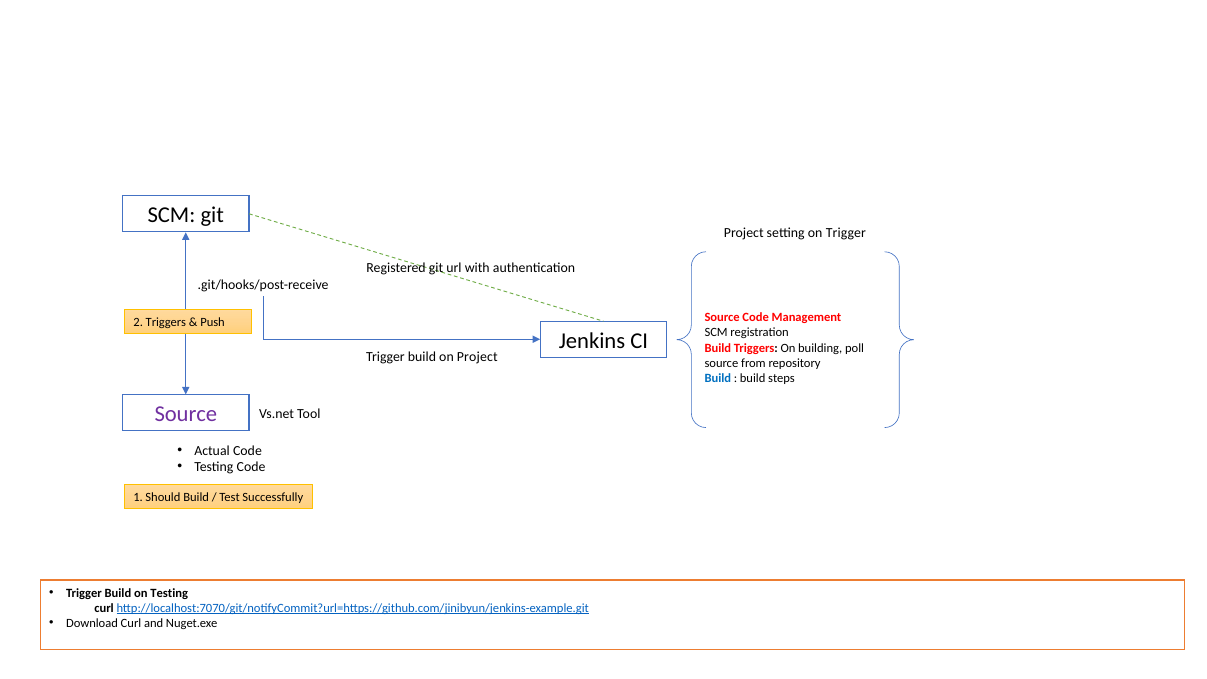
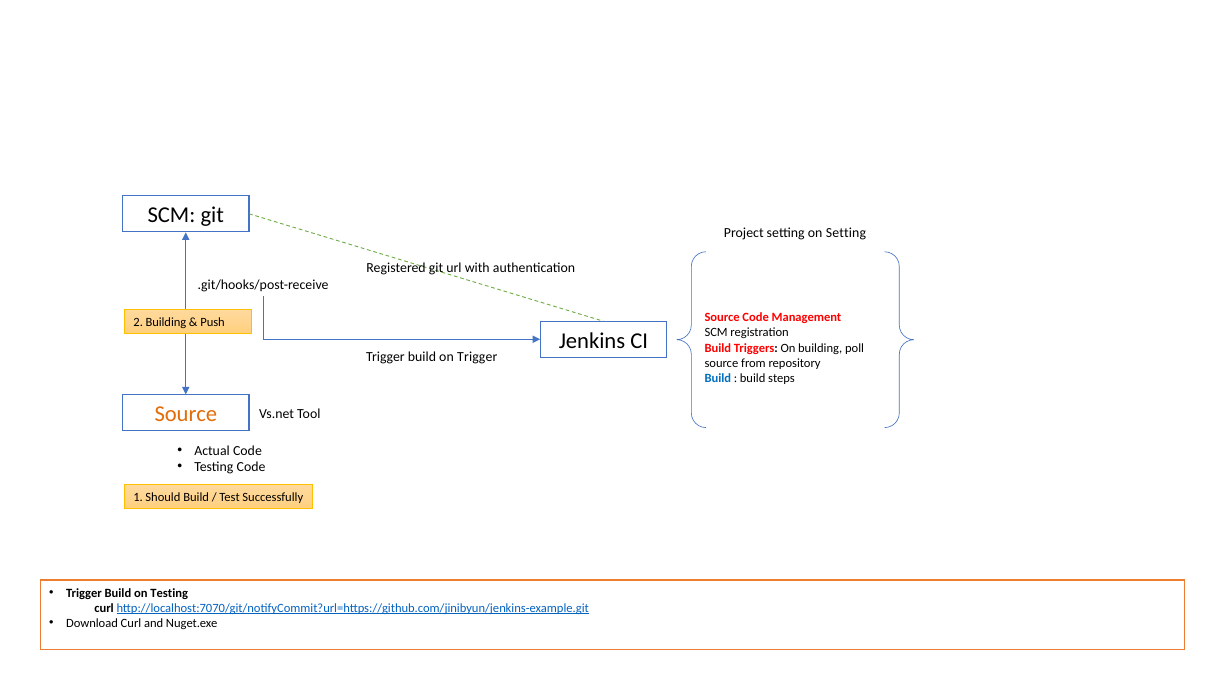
on Trigger: Trigger -> Setting
2 Triggers: Triggers -> Building
on Project: Project -> Trigger
Source at (186, 414) colour: purple -> orange
